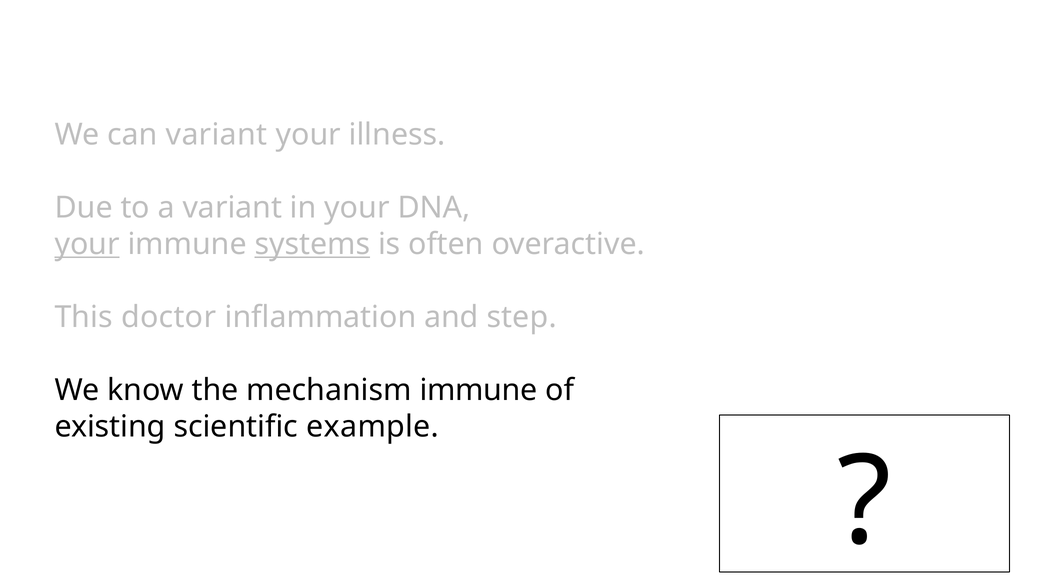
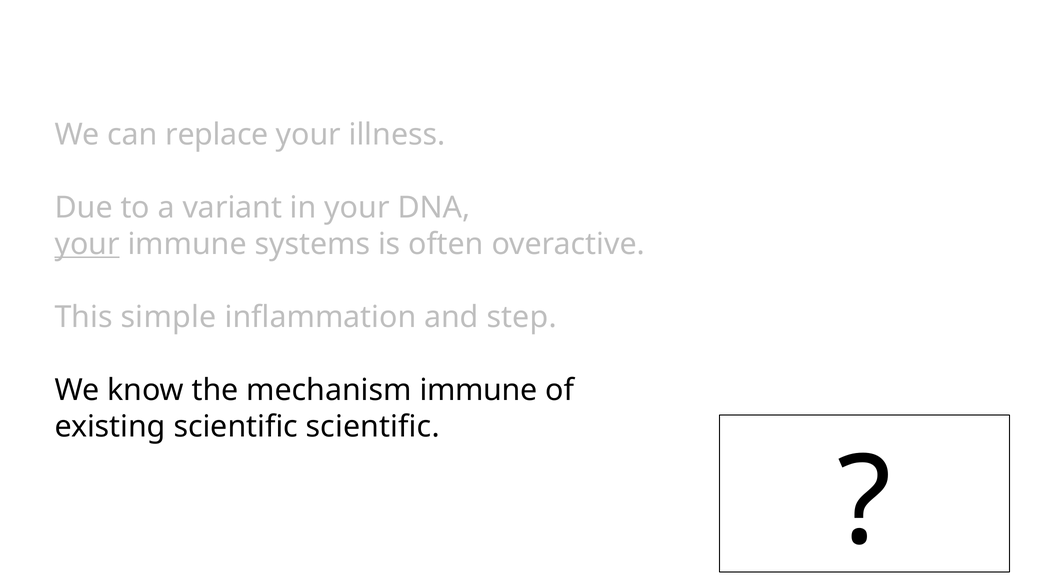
can variant: variant -> replace
systems underline: present -> none
doctor: doctor -> simple
scientific example: example -> scientific
